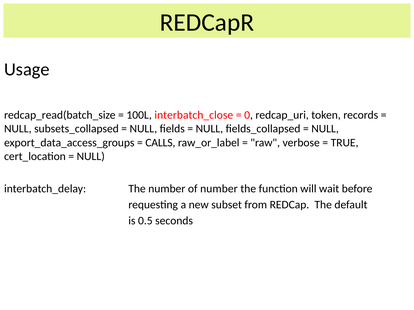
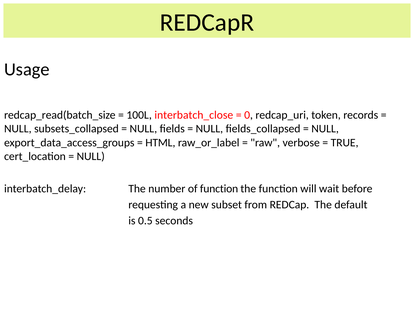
CALLS: CALLS -> HTML
of number: number -> function
